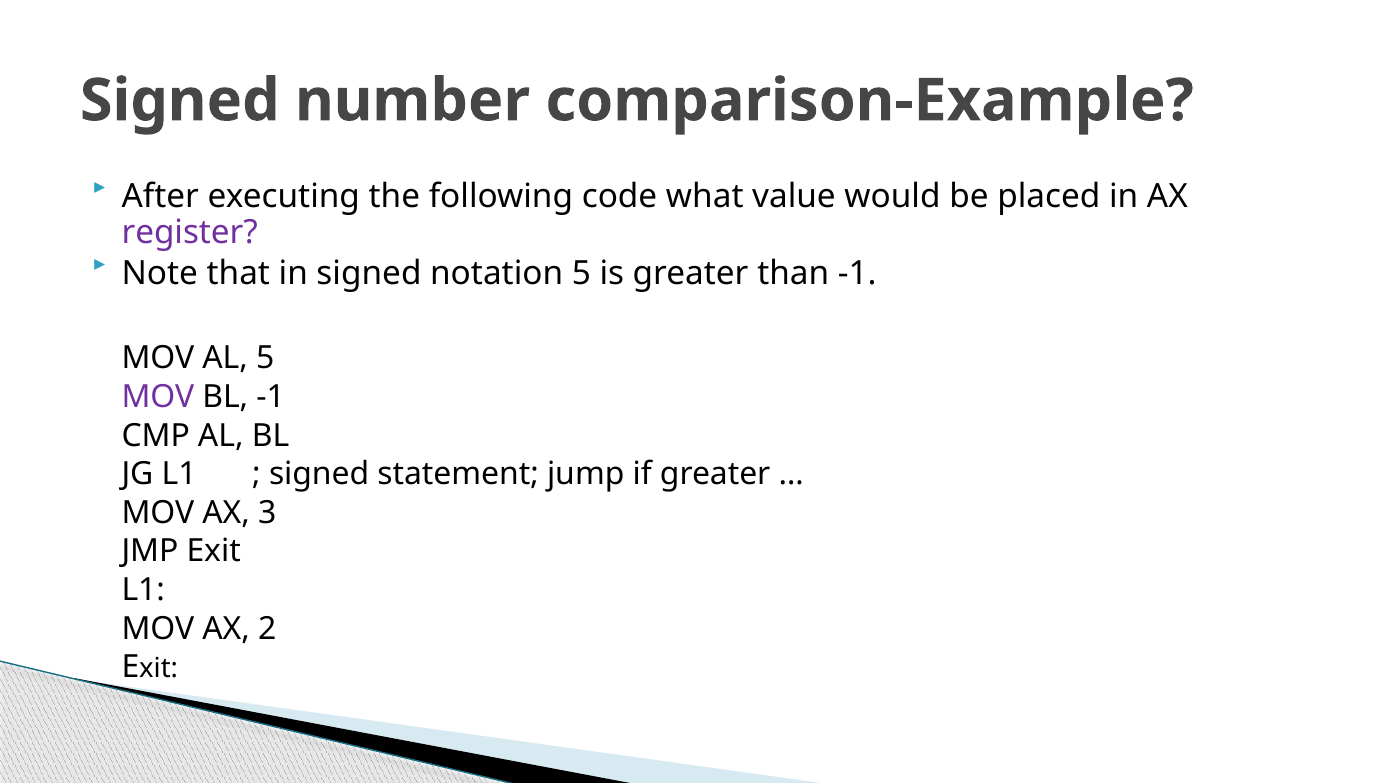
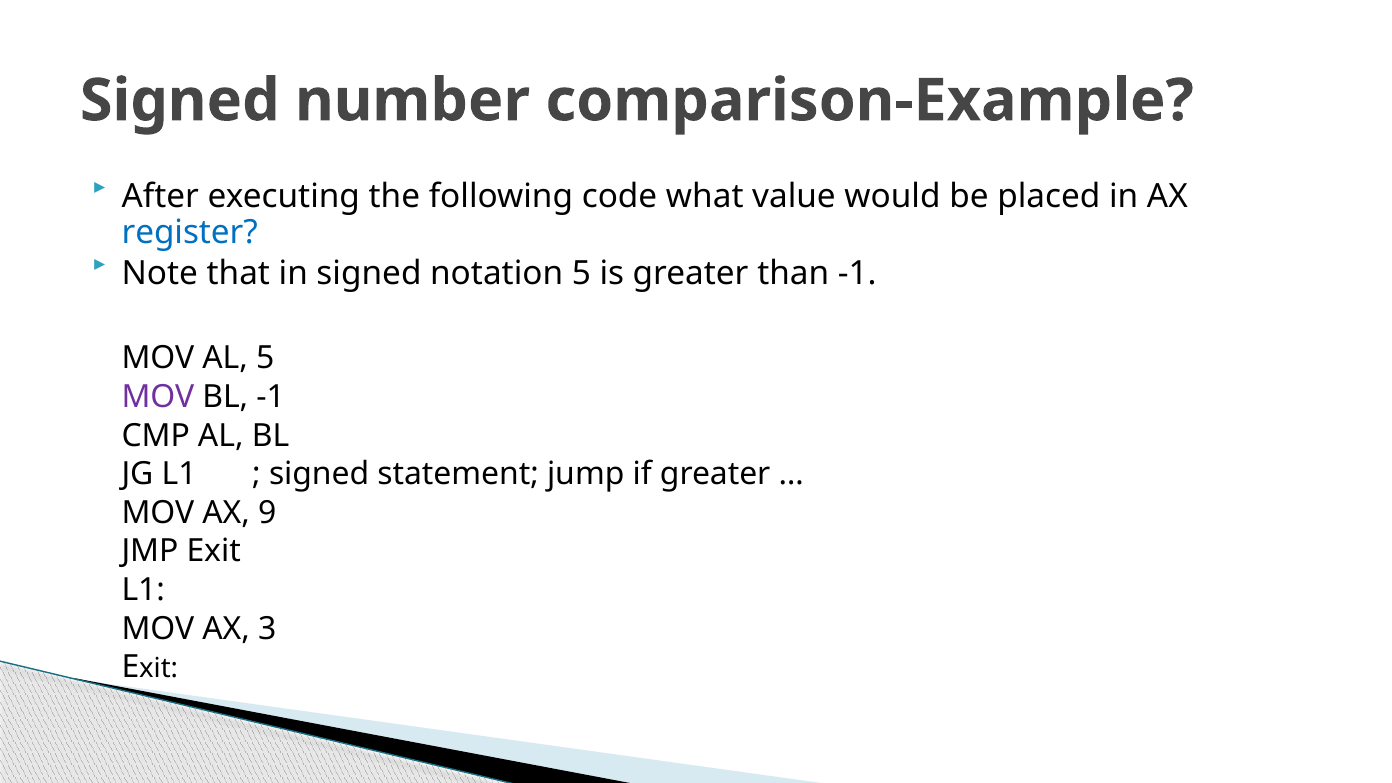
register colour: purple -> blue
3: 3 -> 9
2: 2 -> 3
